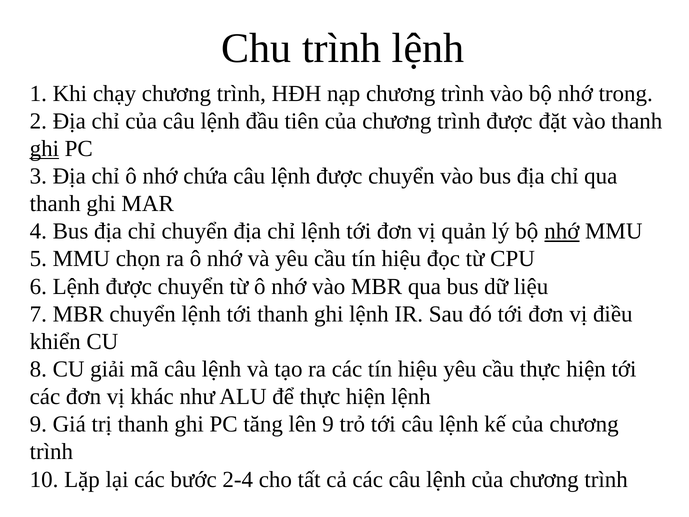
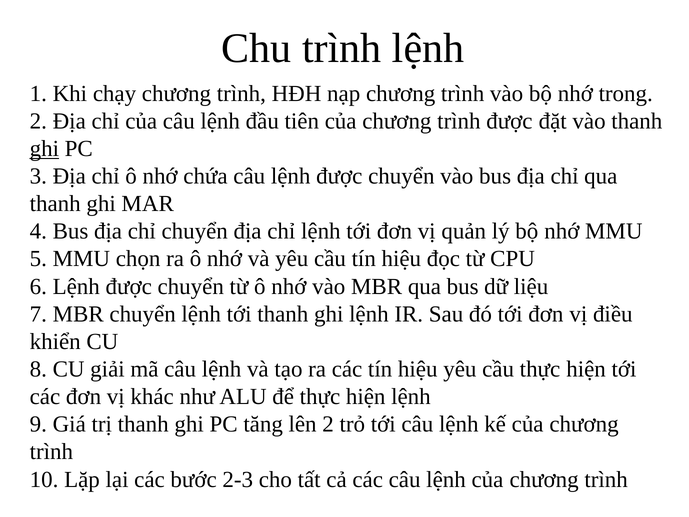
nhớ at (562, 231) underline: present -> none
lên 9: 9 -> 2
2-4: 2-4 -> 2-3
